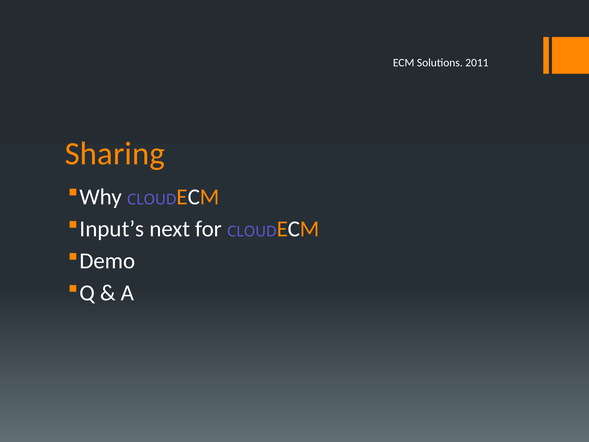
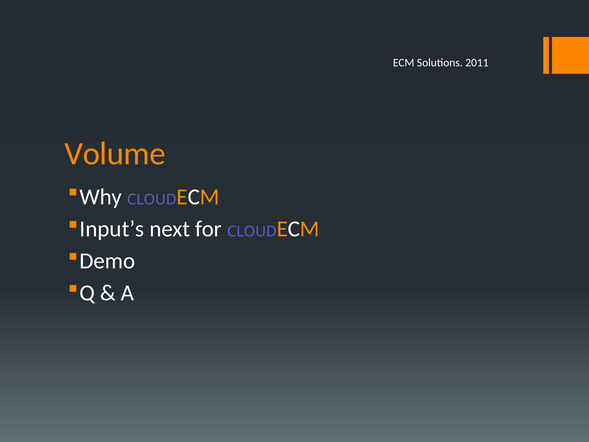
Sharing: Sharing -> Volume
